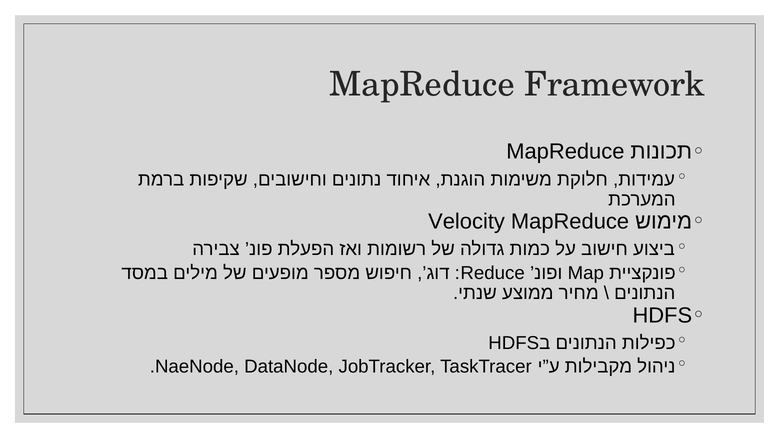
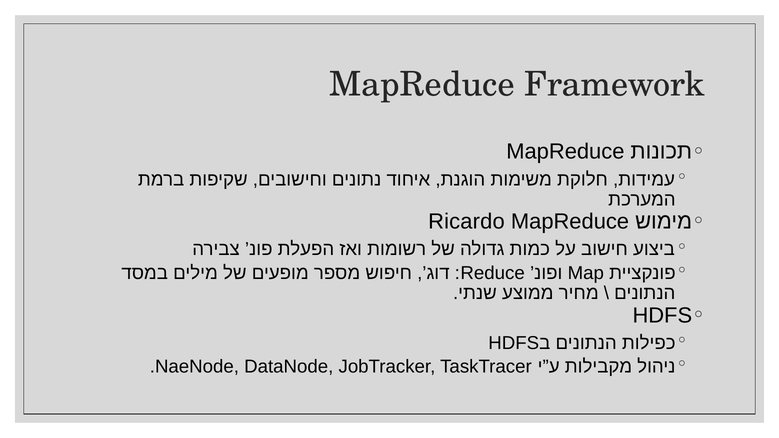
Velocity: Velocity -> Ricardo
